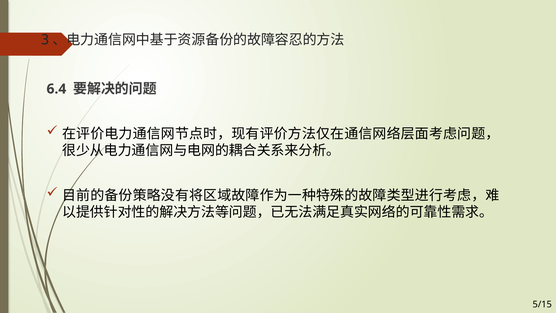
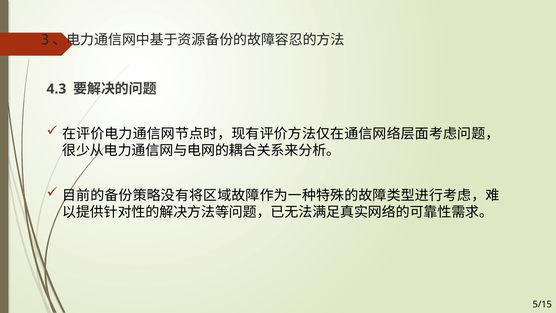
6.4: 6.4 -> 4.3
